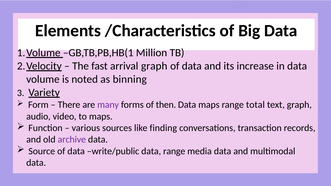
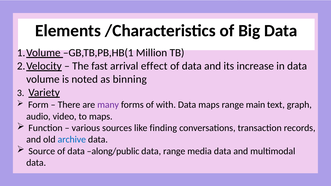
arrival graph: graph -> effect
then: then -> with
total: total -> main
archive colour: purple -> blue
write/public: write/public -> along/public
